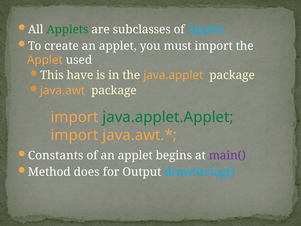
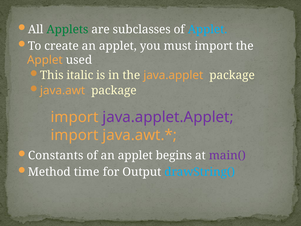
have: have -> italic
java.applet.Applet colour: green -> purple
does: does -> time
